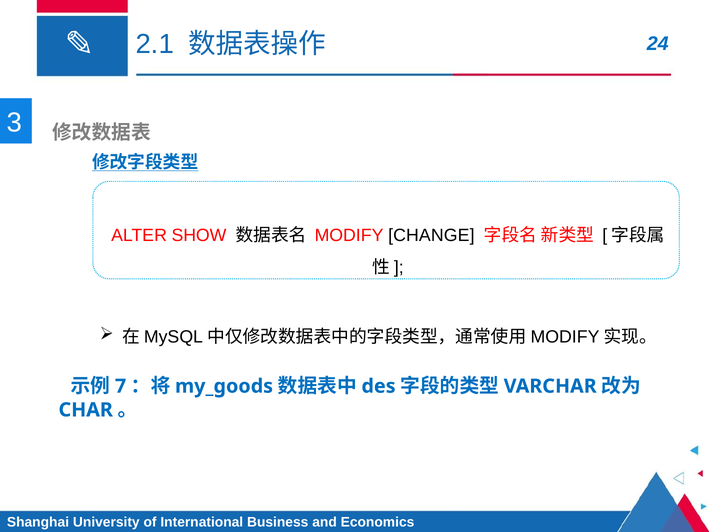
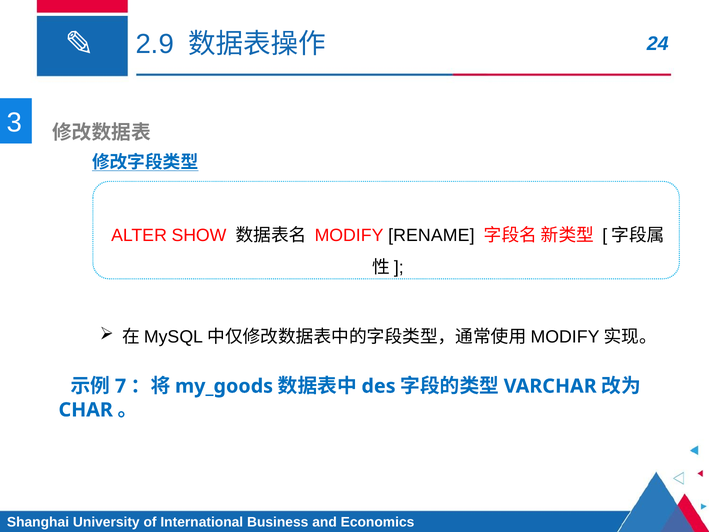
2.1: 2.1 -> 2.9
CHANGE: CHANGE -> RENAME
